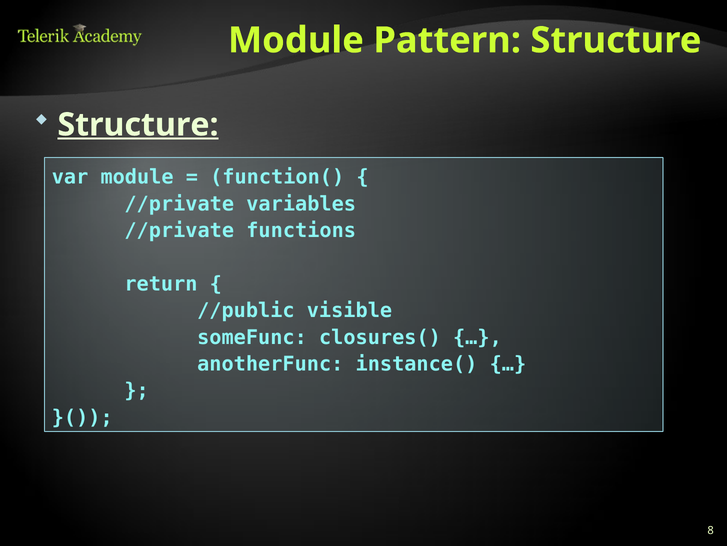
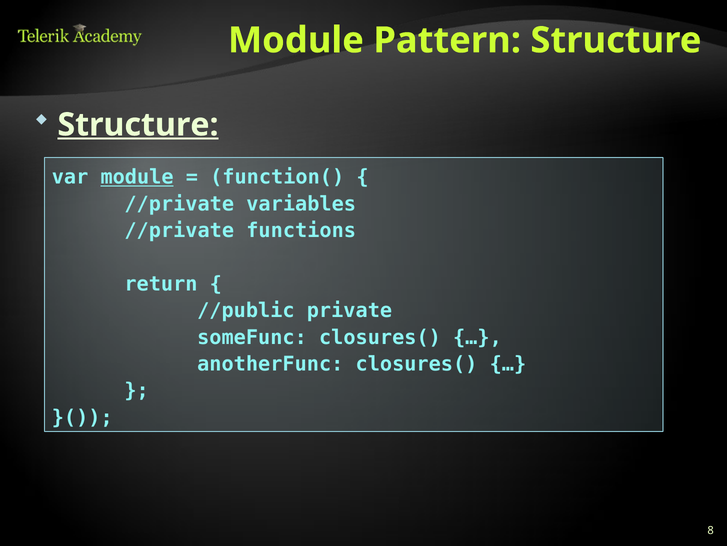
module at (137, 177) underline: none -> present
visible: visible -> private
anotherFunc instance(: instance( -> closures(
